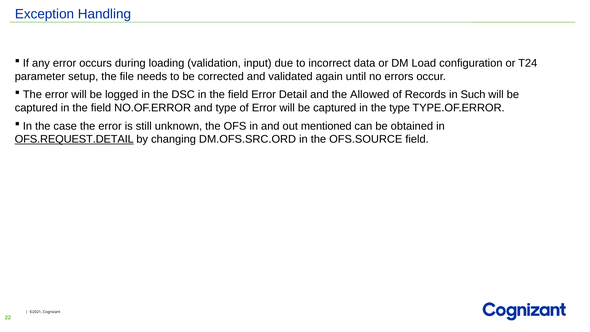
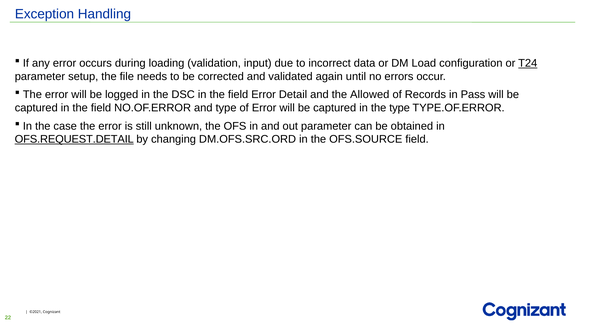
T24 underline: none -> present
Such: Such -> Pass
out mentioned: mentioned -> parameter
